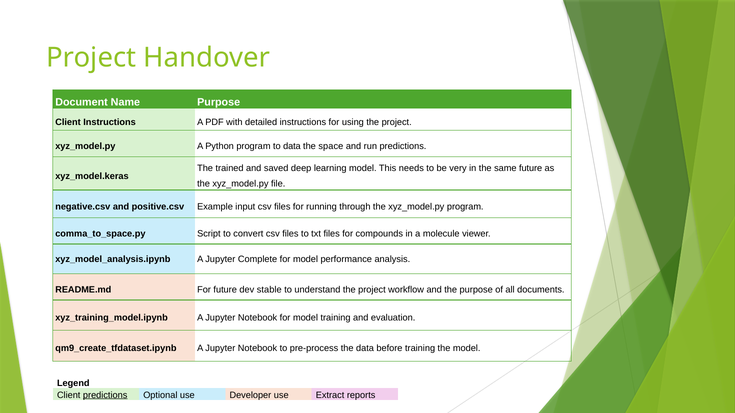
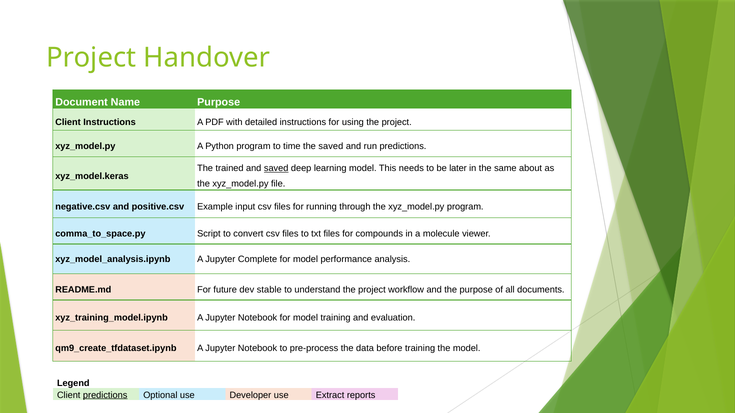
to data: data -> time
the space: space -> saved
saved at (276, 169) underline: none -> present
very: very -> later
same future: future -> about
